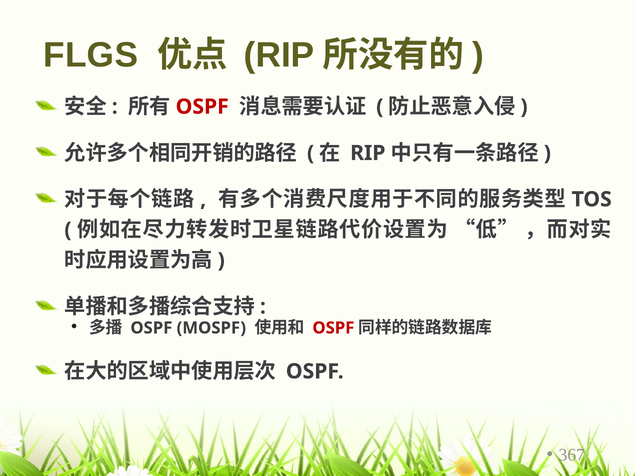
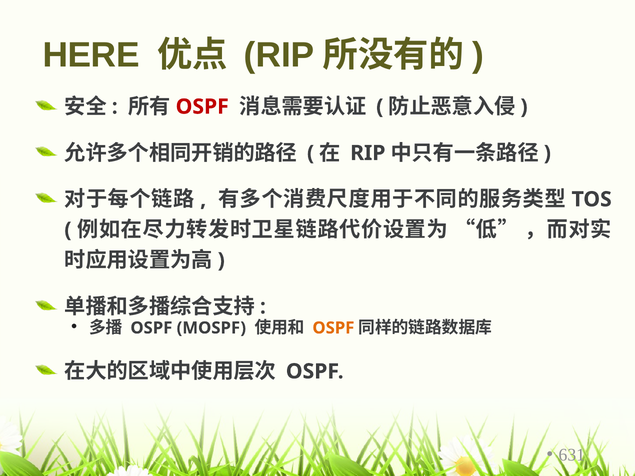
FLGS: FLGS -> HERE
OSPF at (333, 328) colour: red -> orange
367: 367 -> 631
